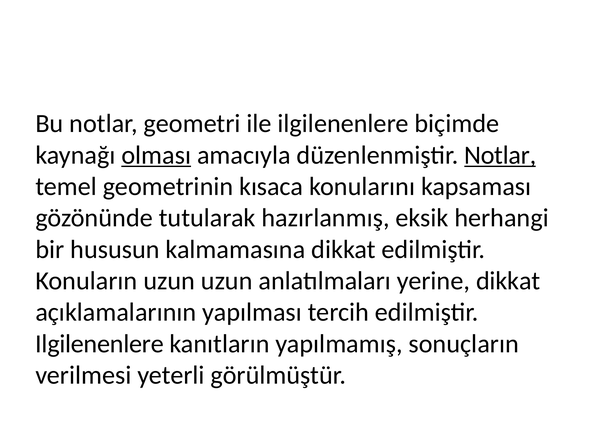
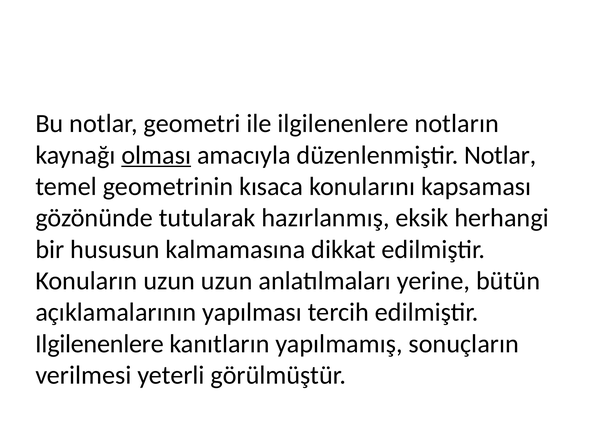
biçimde: biçimde -> notların
Notlar at (500, 155) underline: present -> none
yerine dikkat: dikkat -> bütün
